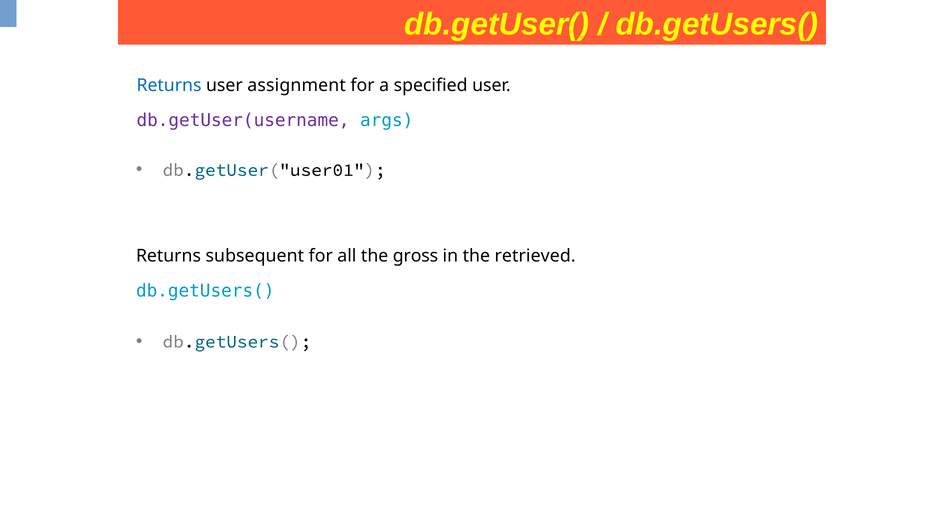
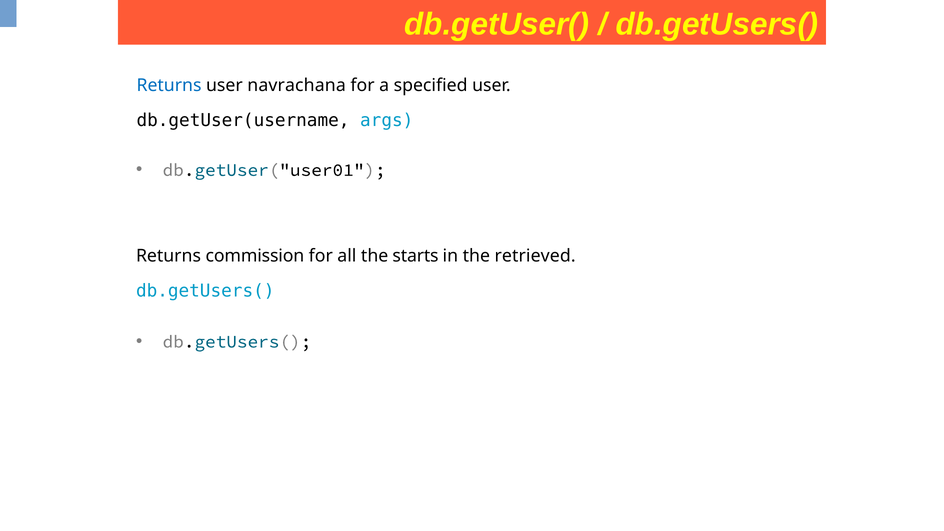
assignment: assignment -> navrachana
db.getUser(username colour: purple -> black
subsequent: subsequent -> commission
gross: gross -> starts
